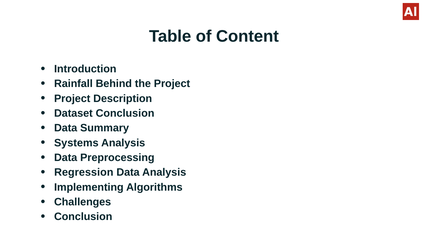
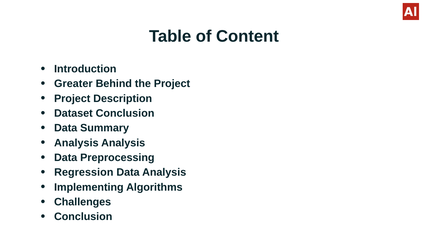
Rainfall: Rainfall -> Greater
Systems at (76, 143): Systems -> Analysis
